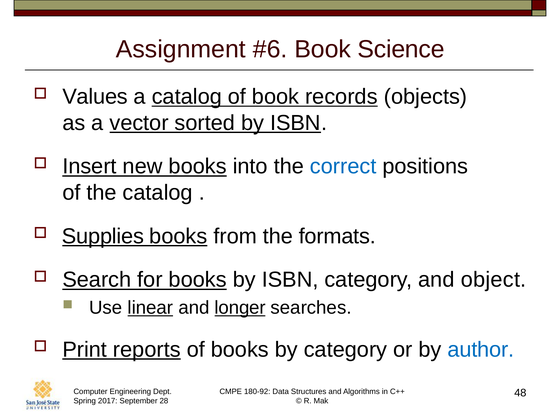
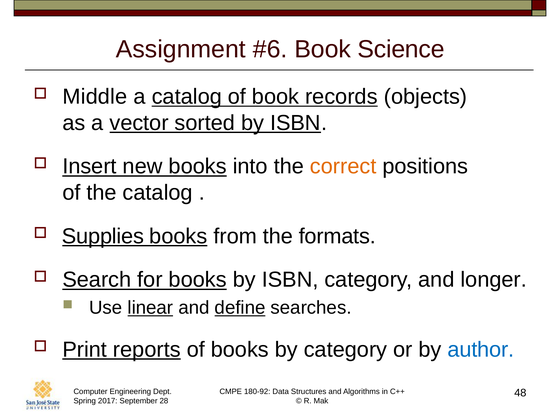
Values: Values -> Middle
correct colour: blue -> orange
object: object -> longer
longer: longer -> define
